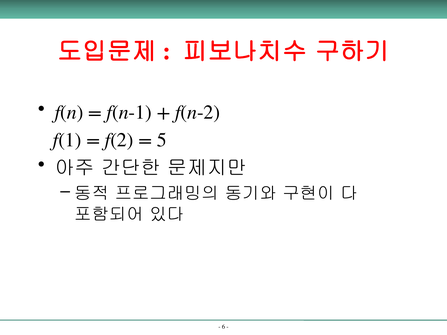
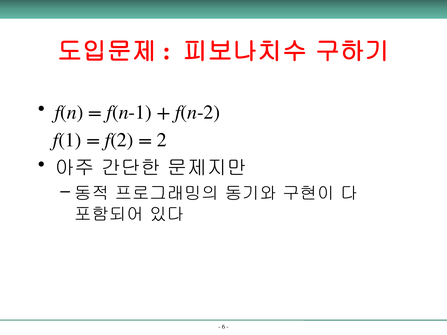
5: 5 -> 2
